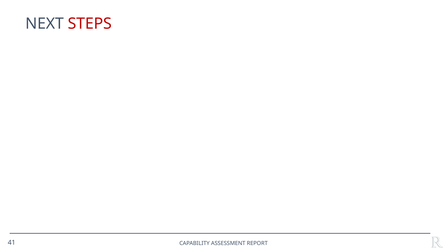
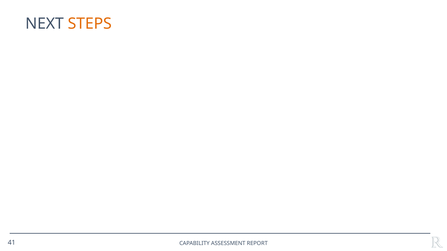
STEPS colour: red -> orange
